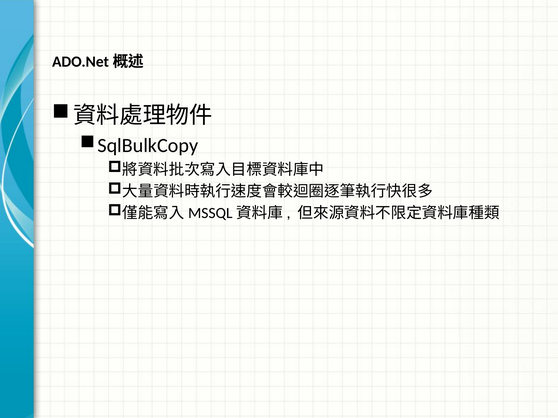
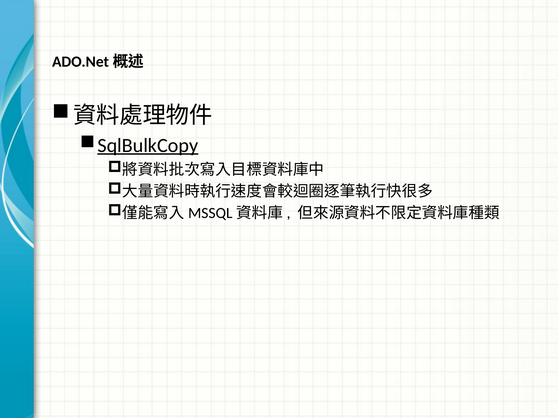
SqlBulkCopy underline: none -> present
